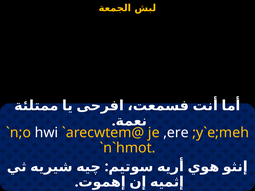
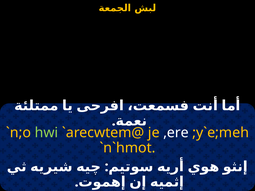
hwi colour: white -> light green
